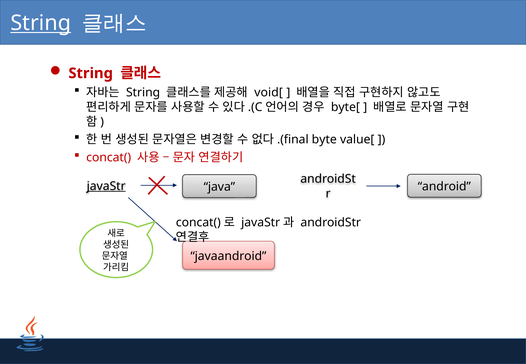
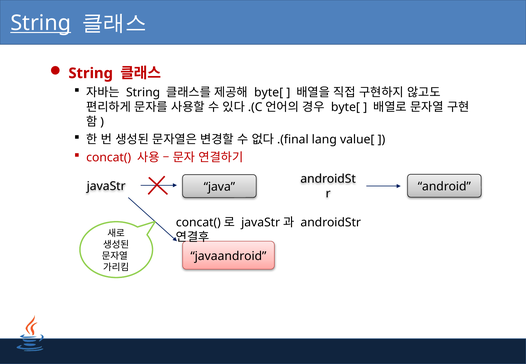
void[ at (269, 93): void[ -> byte[
byte: byte -> lang
javaStr underline: present -> none
